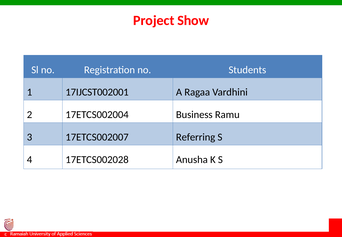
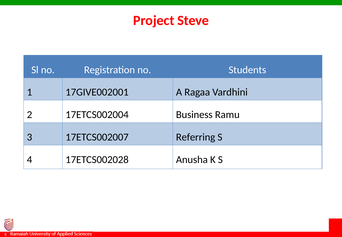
Show: Show -> Steve
17IJCST002001: 17IJCST002001 -> 17GIVE002001
